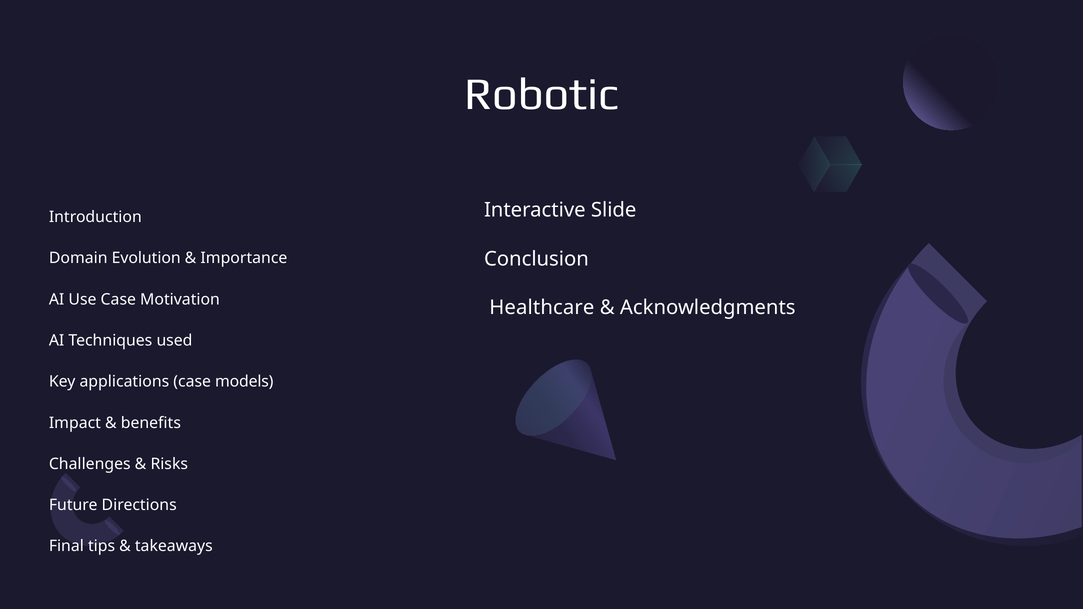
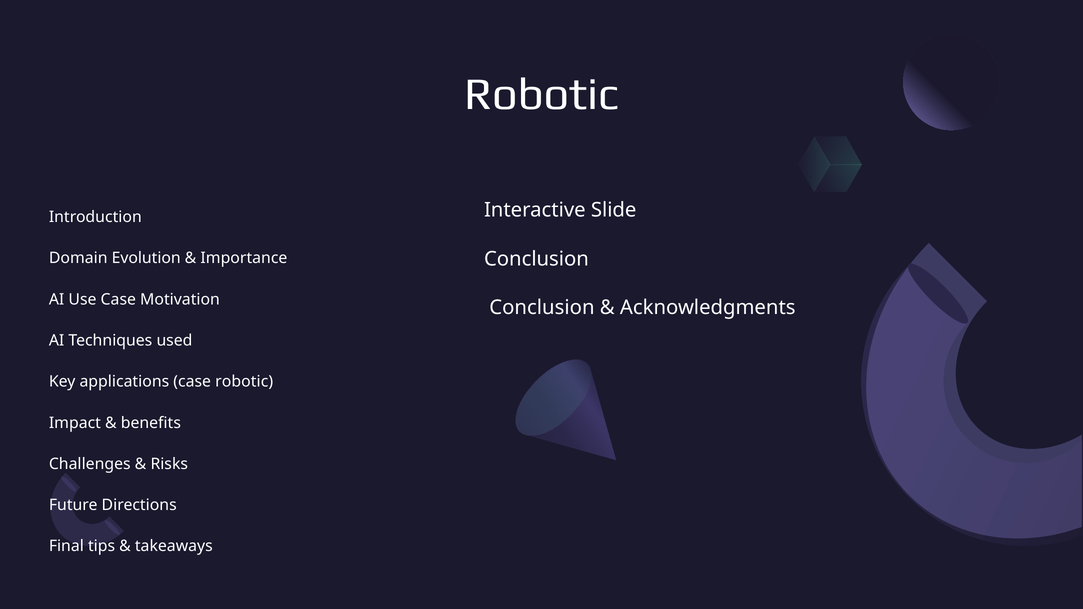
Healthcare at (542, 308): Healthcare -> Conclusion
case models: models -> robotic
